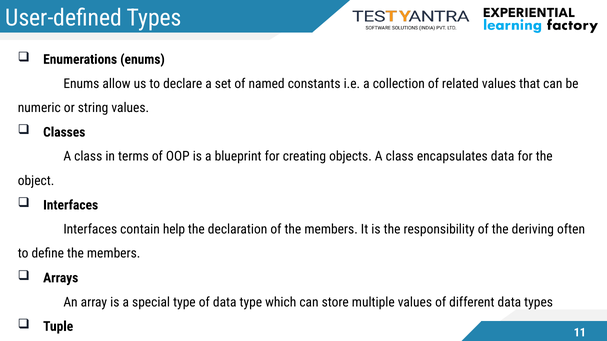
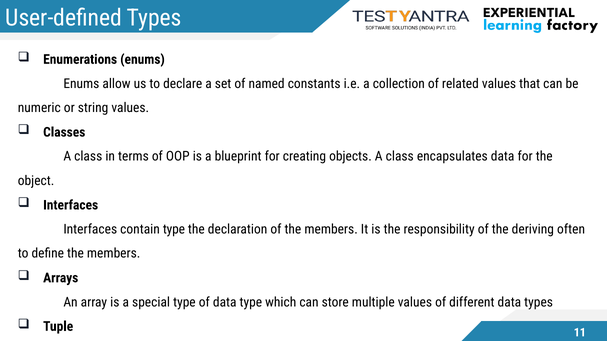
contain help: help -> type
